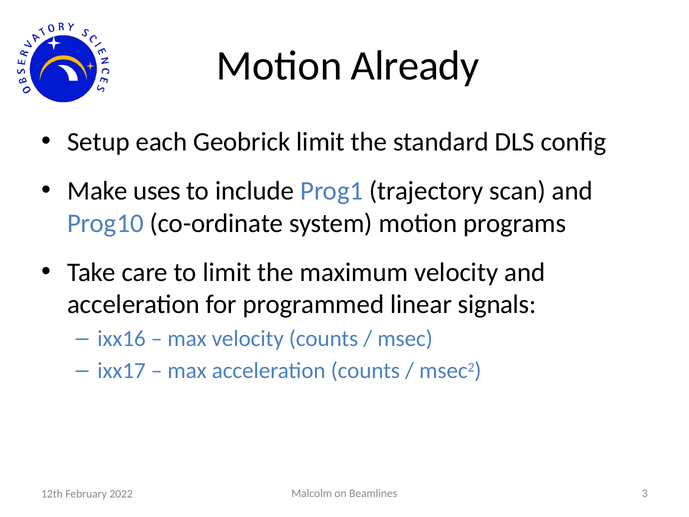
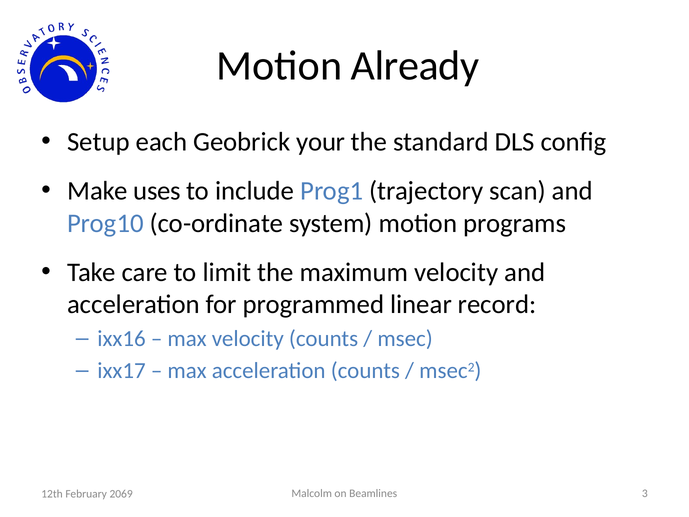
Geobrick limit: limit -> your
signals: signals -> record
2022: 2022 -> 2069
